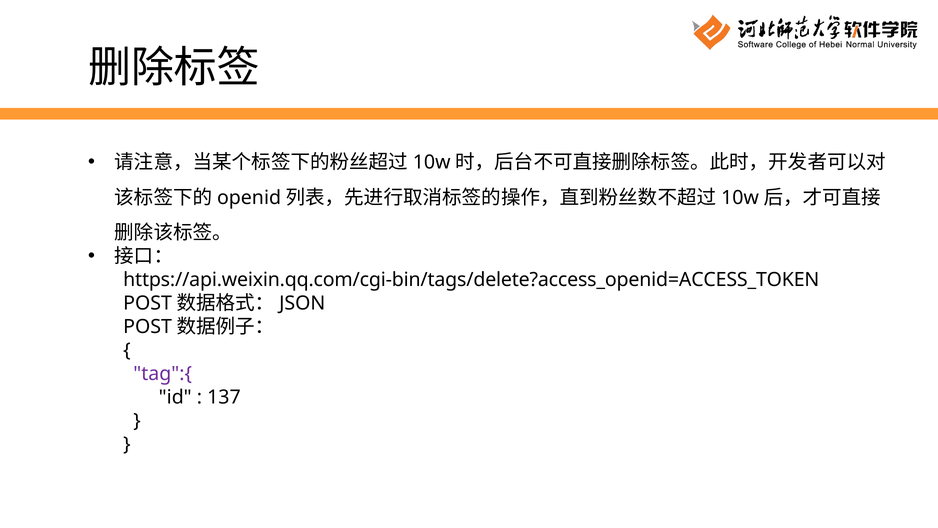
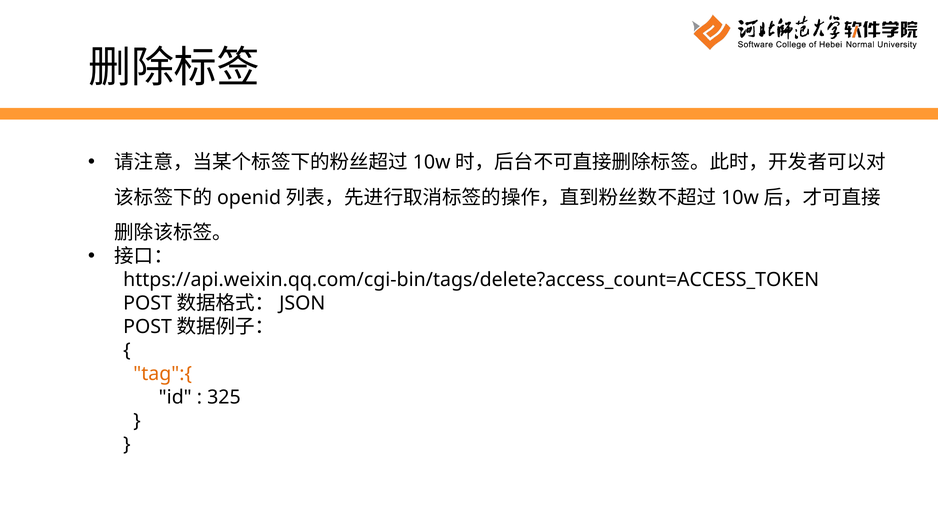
https://api.weixin.qq.com/cgi-bin/tags/delete?access_openid=ACCESS_TOKEN: https://api.weixin.qq.com/cgi-bin/tags/delete?access_openid=ACCESS_TOKEN -> https://api.weixin.qq.com/cgi-bin/tags/delete?access_count=ACCESS_TOKEN
tag":{ colour: purple -> orange
137: 137 -> 325
